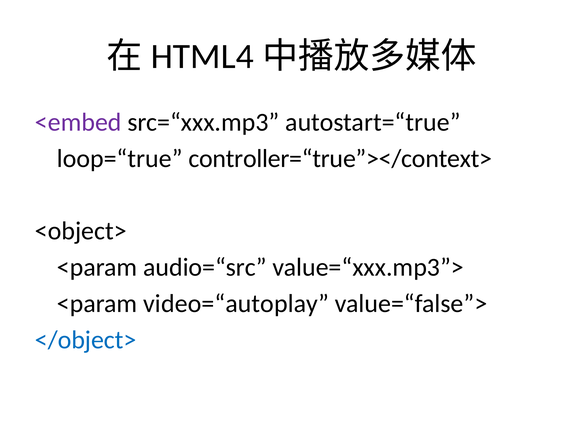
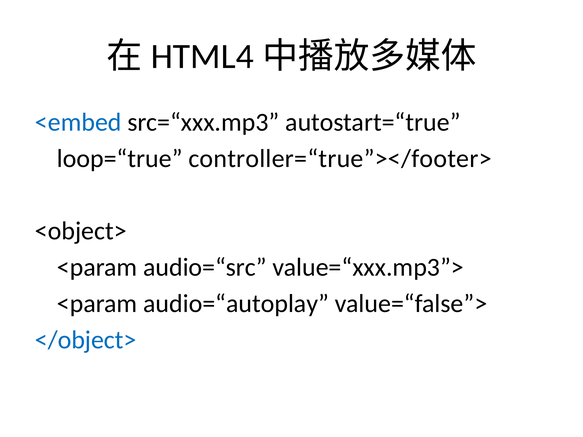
<embed colour: purple -> blue
controller=“true”></context>: controller=“true”></context> -> controller=“true”></footer>
video=“autoplay: video=“autoplay -> audio=“autoplay
